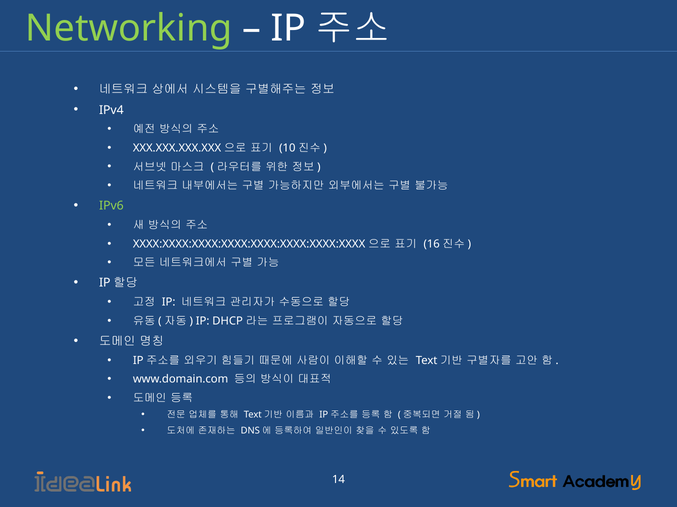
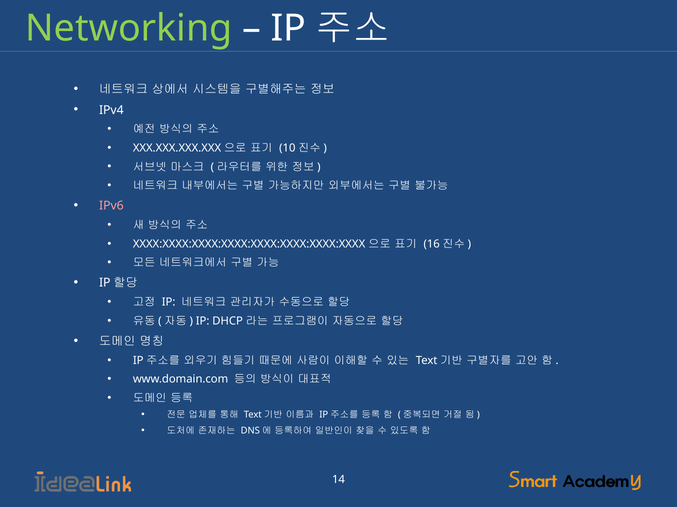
IPv6 colour: light green -> pink
